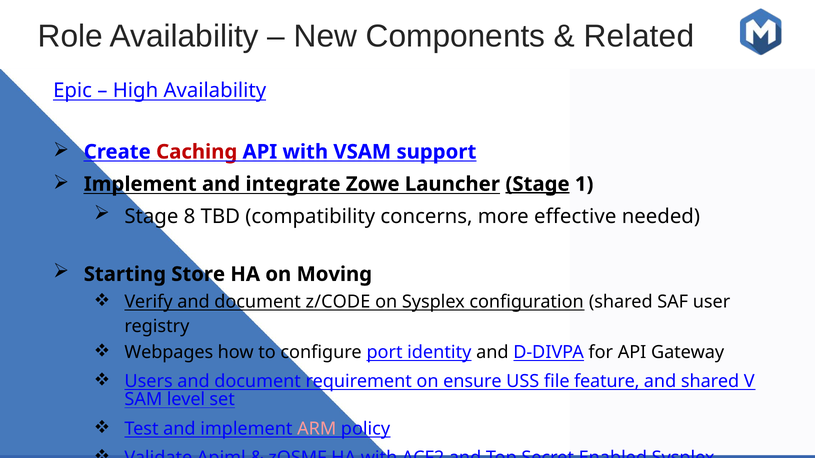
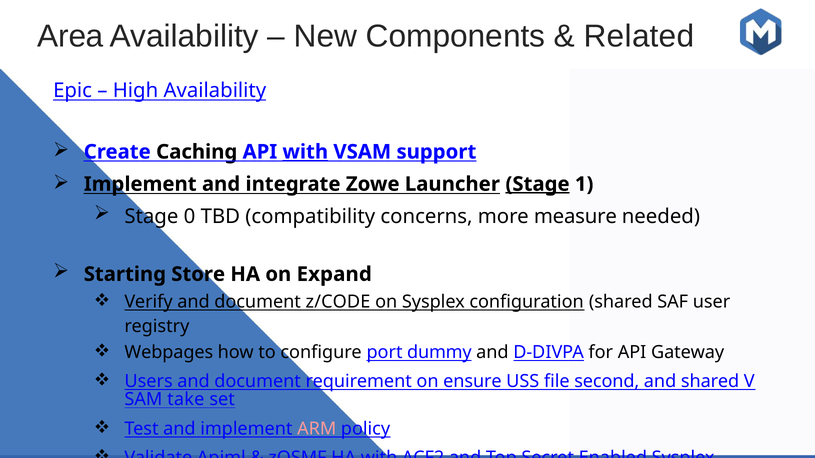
Role: Role -> Area
Caching colour: red -> black
with at (305, 152) underline: none -> present
8: 8 -> 0
effective: effective -> measure
Moving: Moving -> Expand
identity: identity -> dummy
feature: feature -> second
level: level -> take
